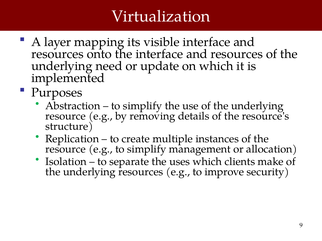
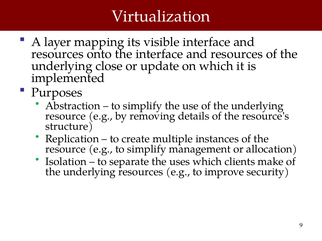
need: need -> close
